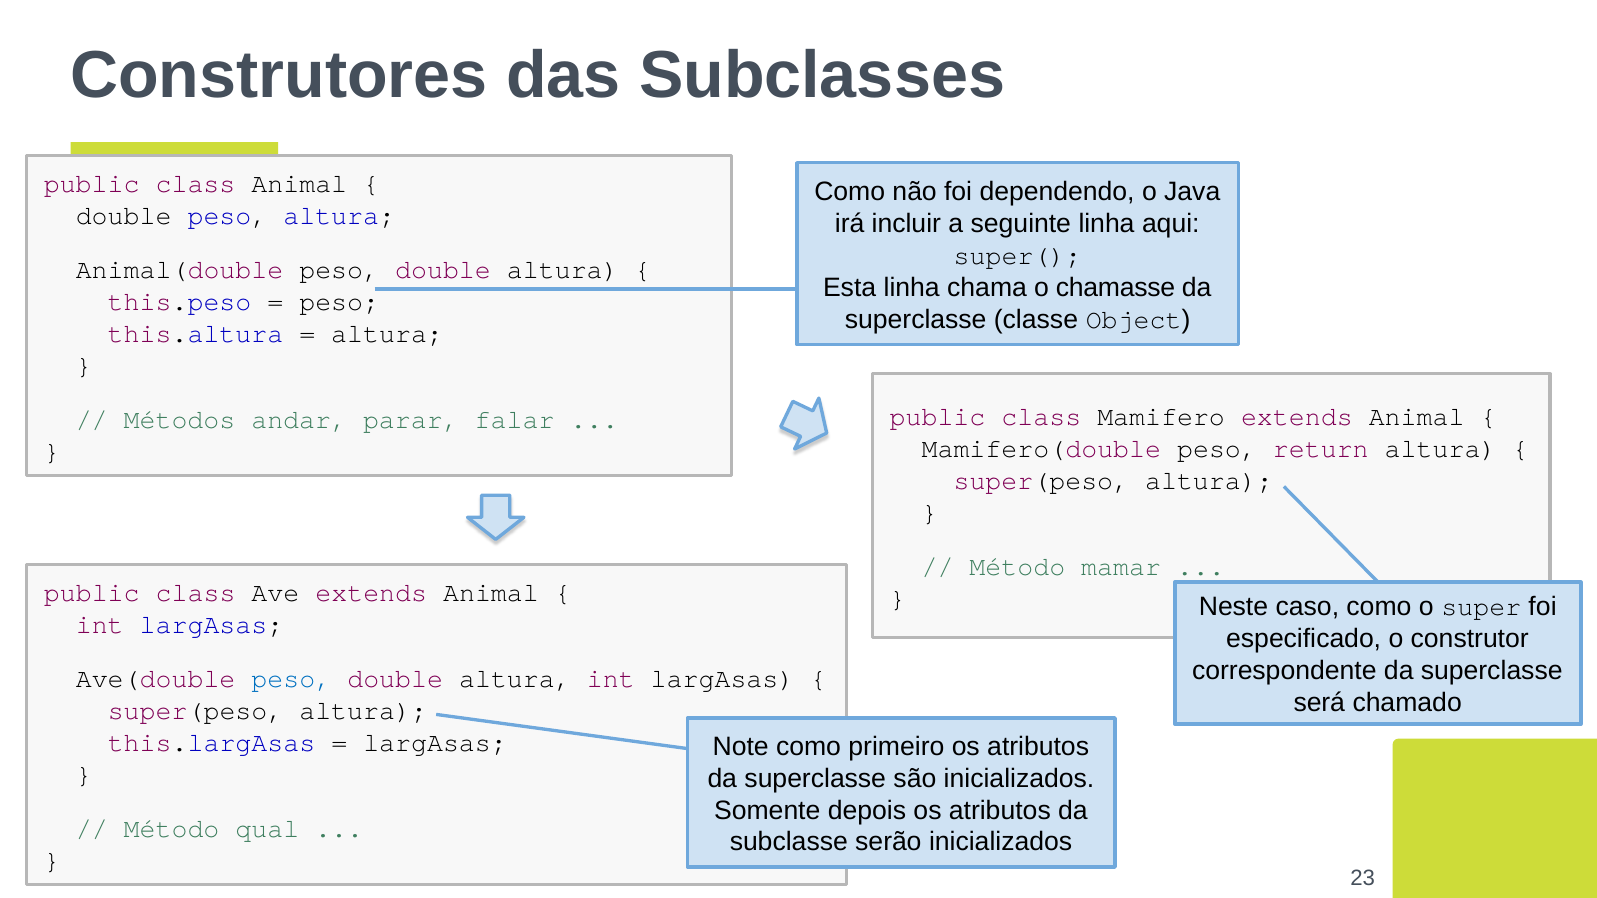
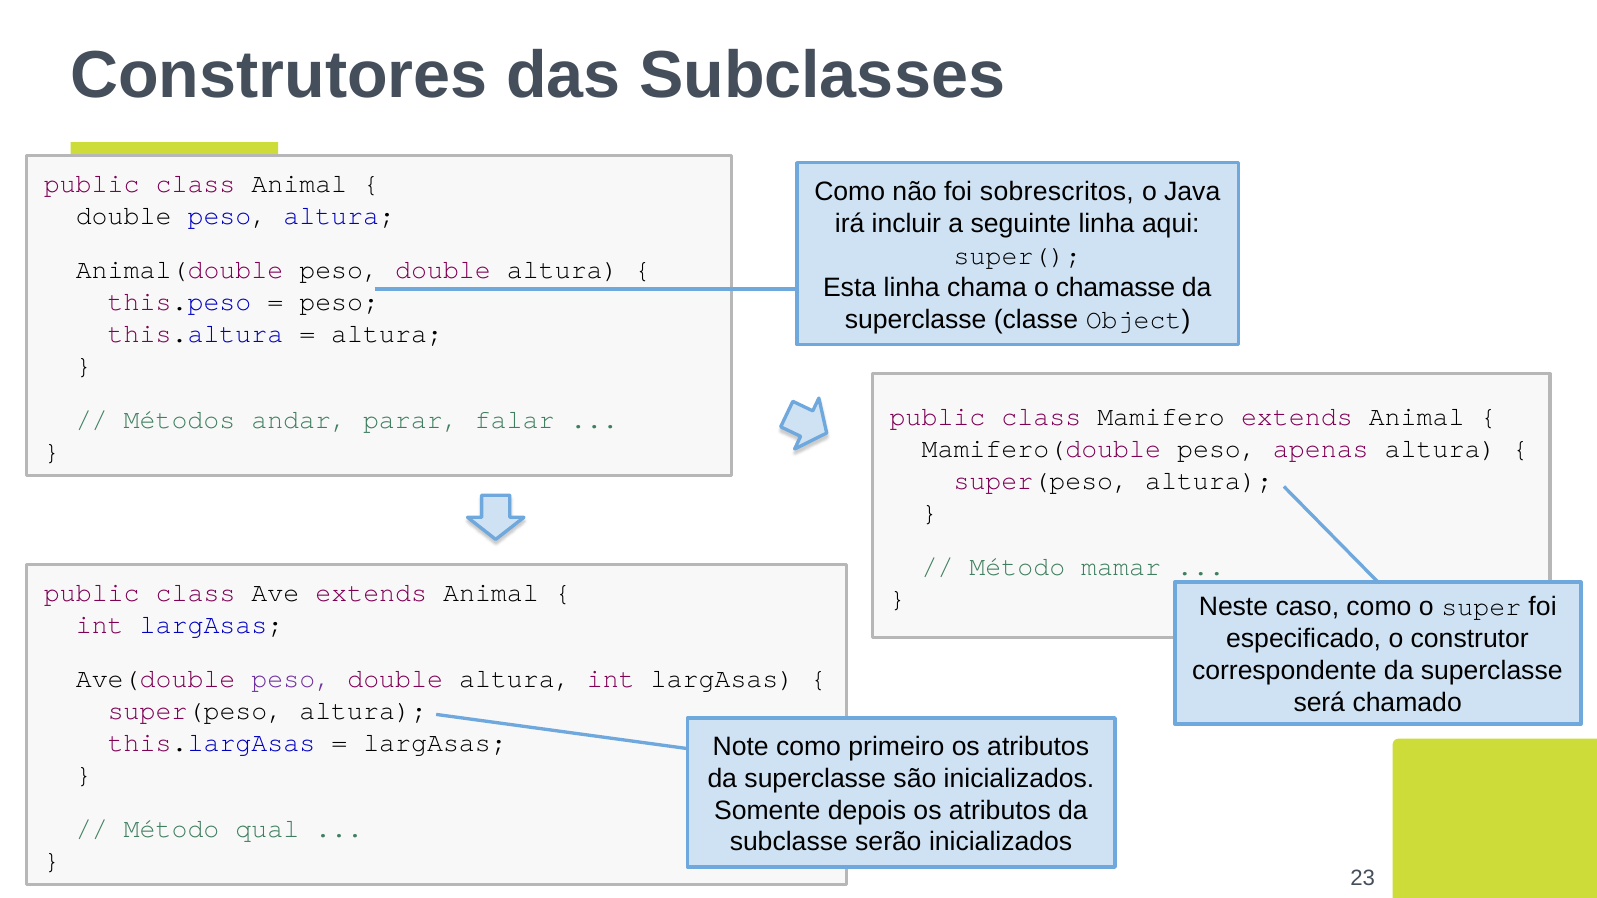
dependendo: dependendo -> sobrescritos
return: return -> apenas
peso at (291, 679) colour: blue -> purple
